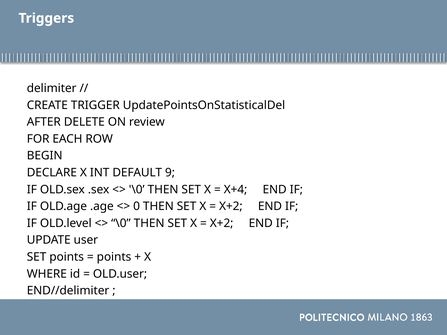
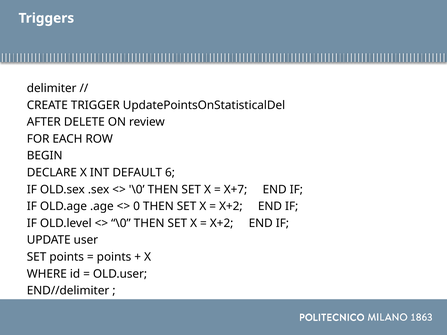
9: 9 -> 6
X+4: X+4 -> X+7
